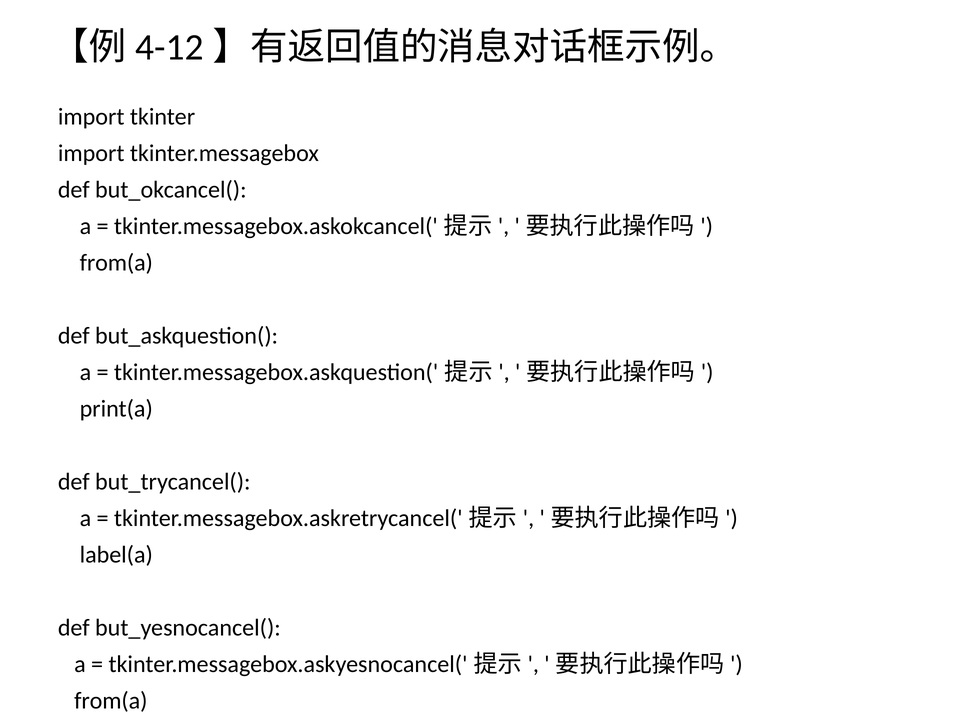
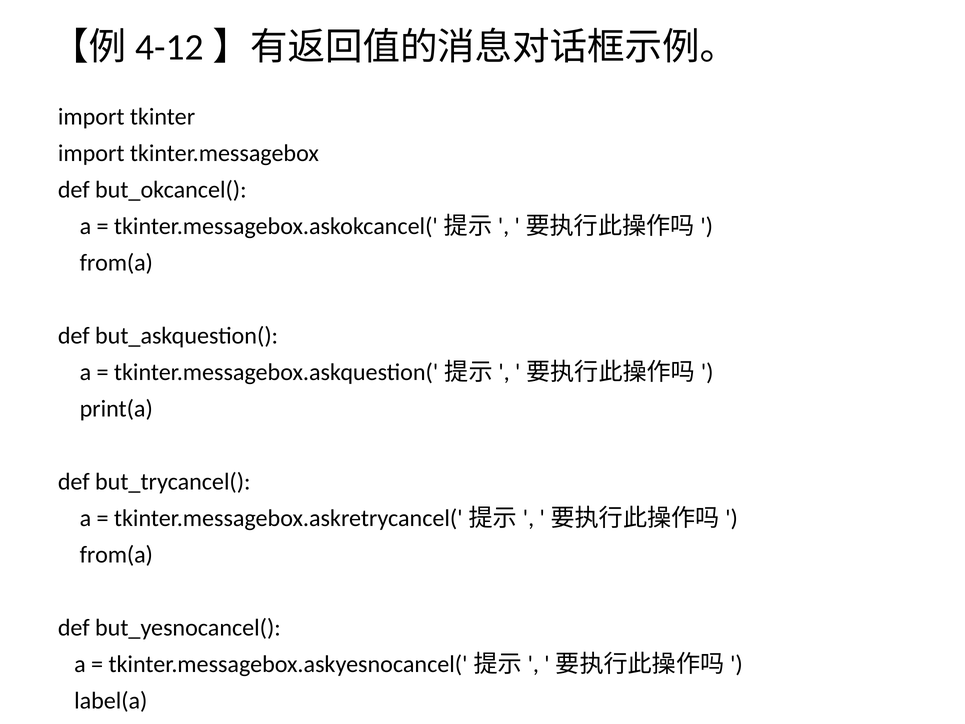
label(a at (116, 555): label(a -> from(a
from(a at (111, 700): from(a -> label(a
